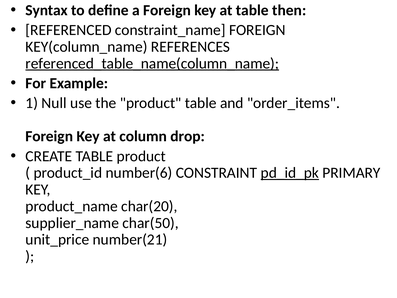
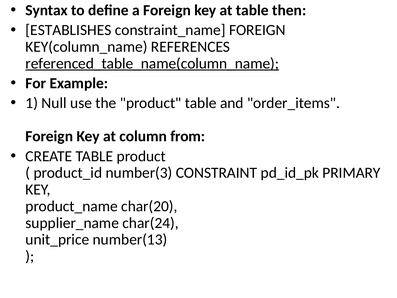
REFERENCED: REFERENCED -> ESTABLISHES
drop: drop -> from
number(6: number(6 -> number(3
pd_id_pk underline: present -> none
char(50: char(50 -> char(24
number(21: number(21 -> number(13
